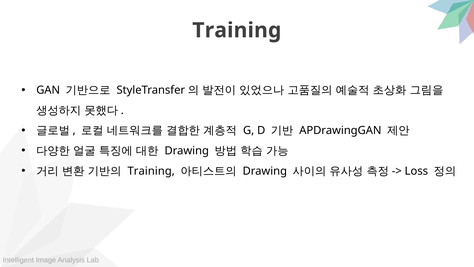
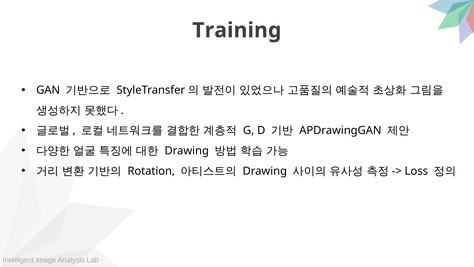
Training at (151, 171): Training -> Rotation
